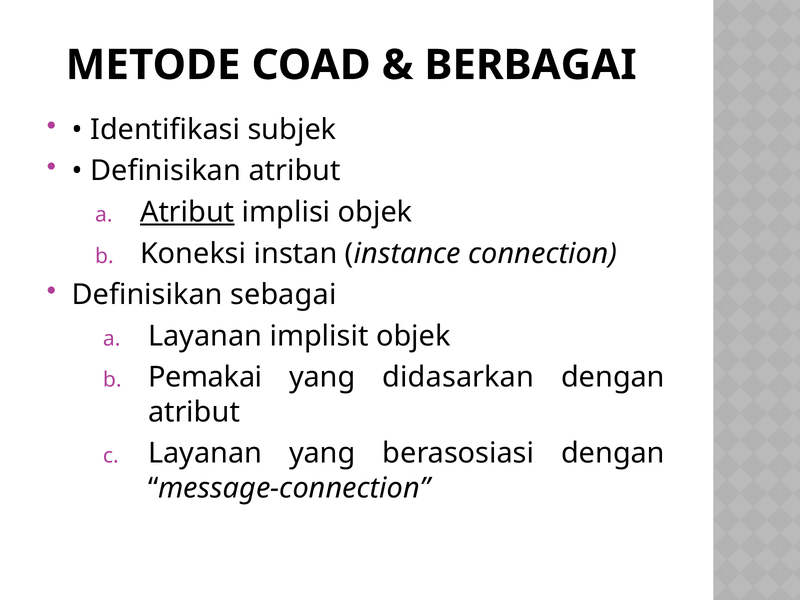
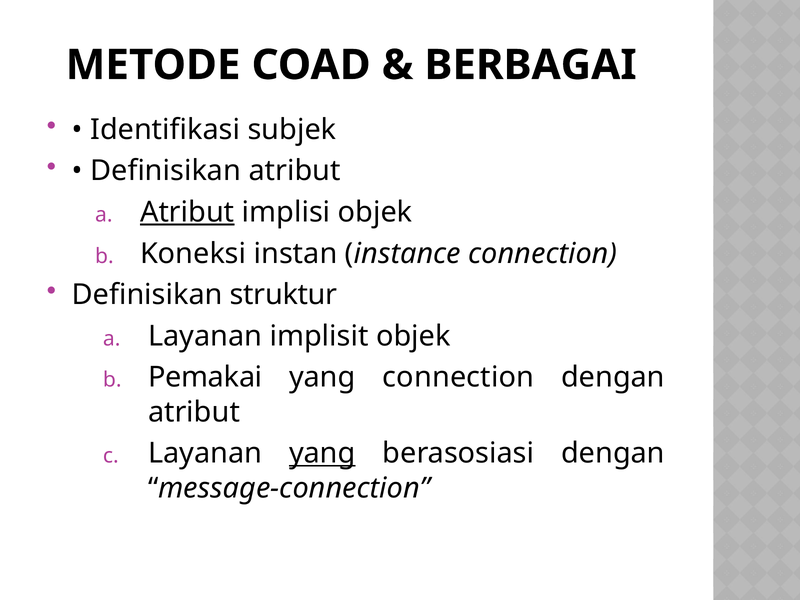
sebagai: sebagai -> struktur
yang didasarkan: didasarkan -> connection
yang at (322, 453) underline: none -> present
